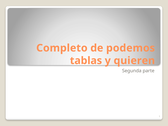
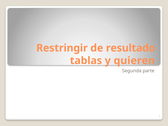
Completo: Completo -> Restringir
podemos: podemos -> resultado
